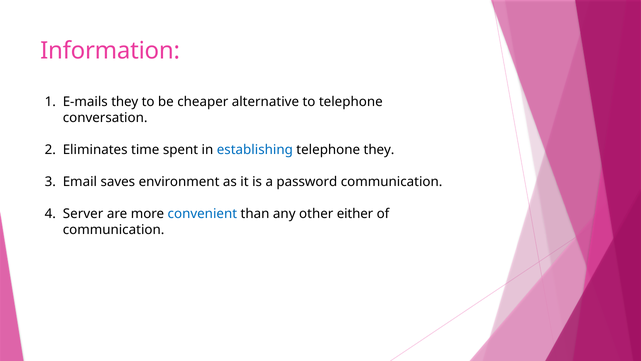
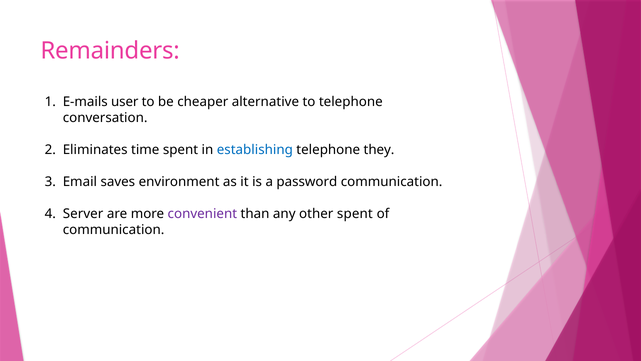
Information: Information -> Remainders
E-mails they: they -> user
convenient colour: blue -> purple
other either: either -> spent
